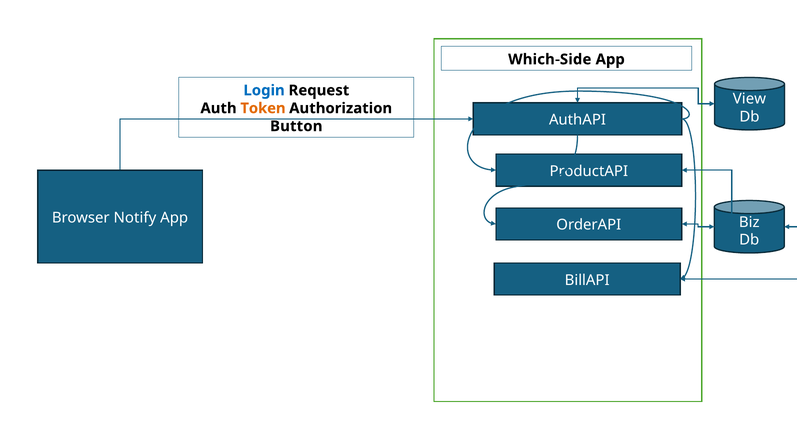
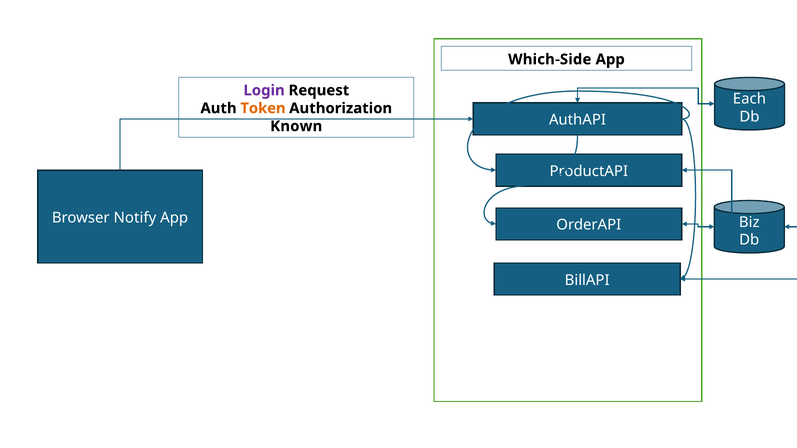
Login colour: blue -> purple
View: View -> Each
Button: Button -> Known
